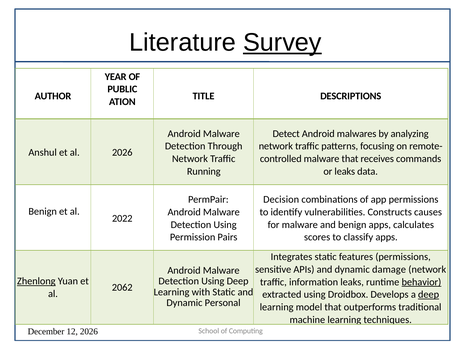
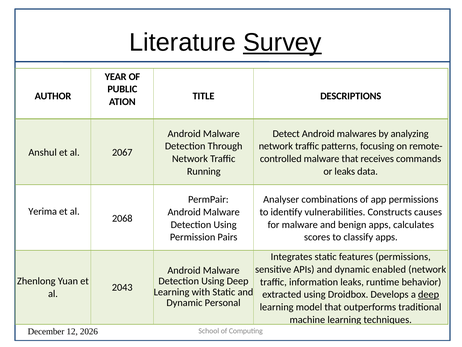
al 2026: 2026 -> 2067
Decision: Decision -> Analyser
Benign at (43, 211): Benign -> Yerima
2022: 2022 -> 2068
damage: damage -> enabled
Zhenlong underline: present -> none
behavior underline: present -> none
2062: 2062 -> 2043
